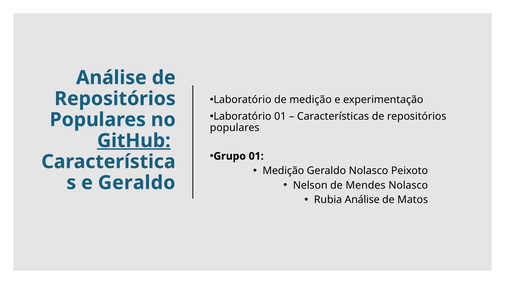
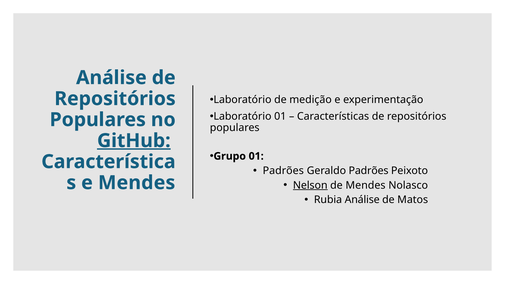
Medição at (283, 171): Medição -> Padrões
Geraldo Nolasco: Nolasco -> Padrões
e Geraldo: Geraldo -> Mendes
Nelson underline: none -> present
